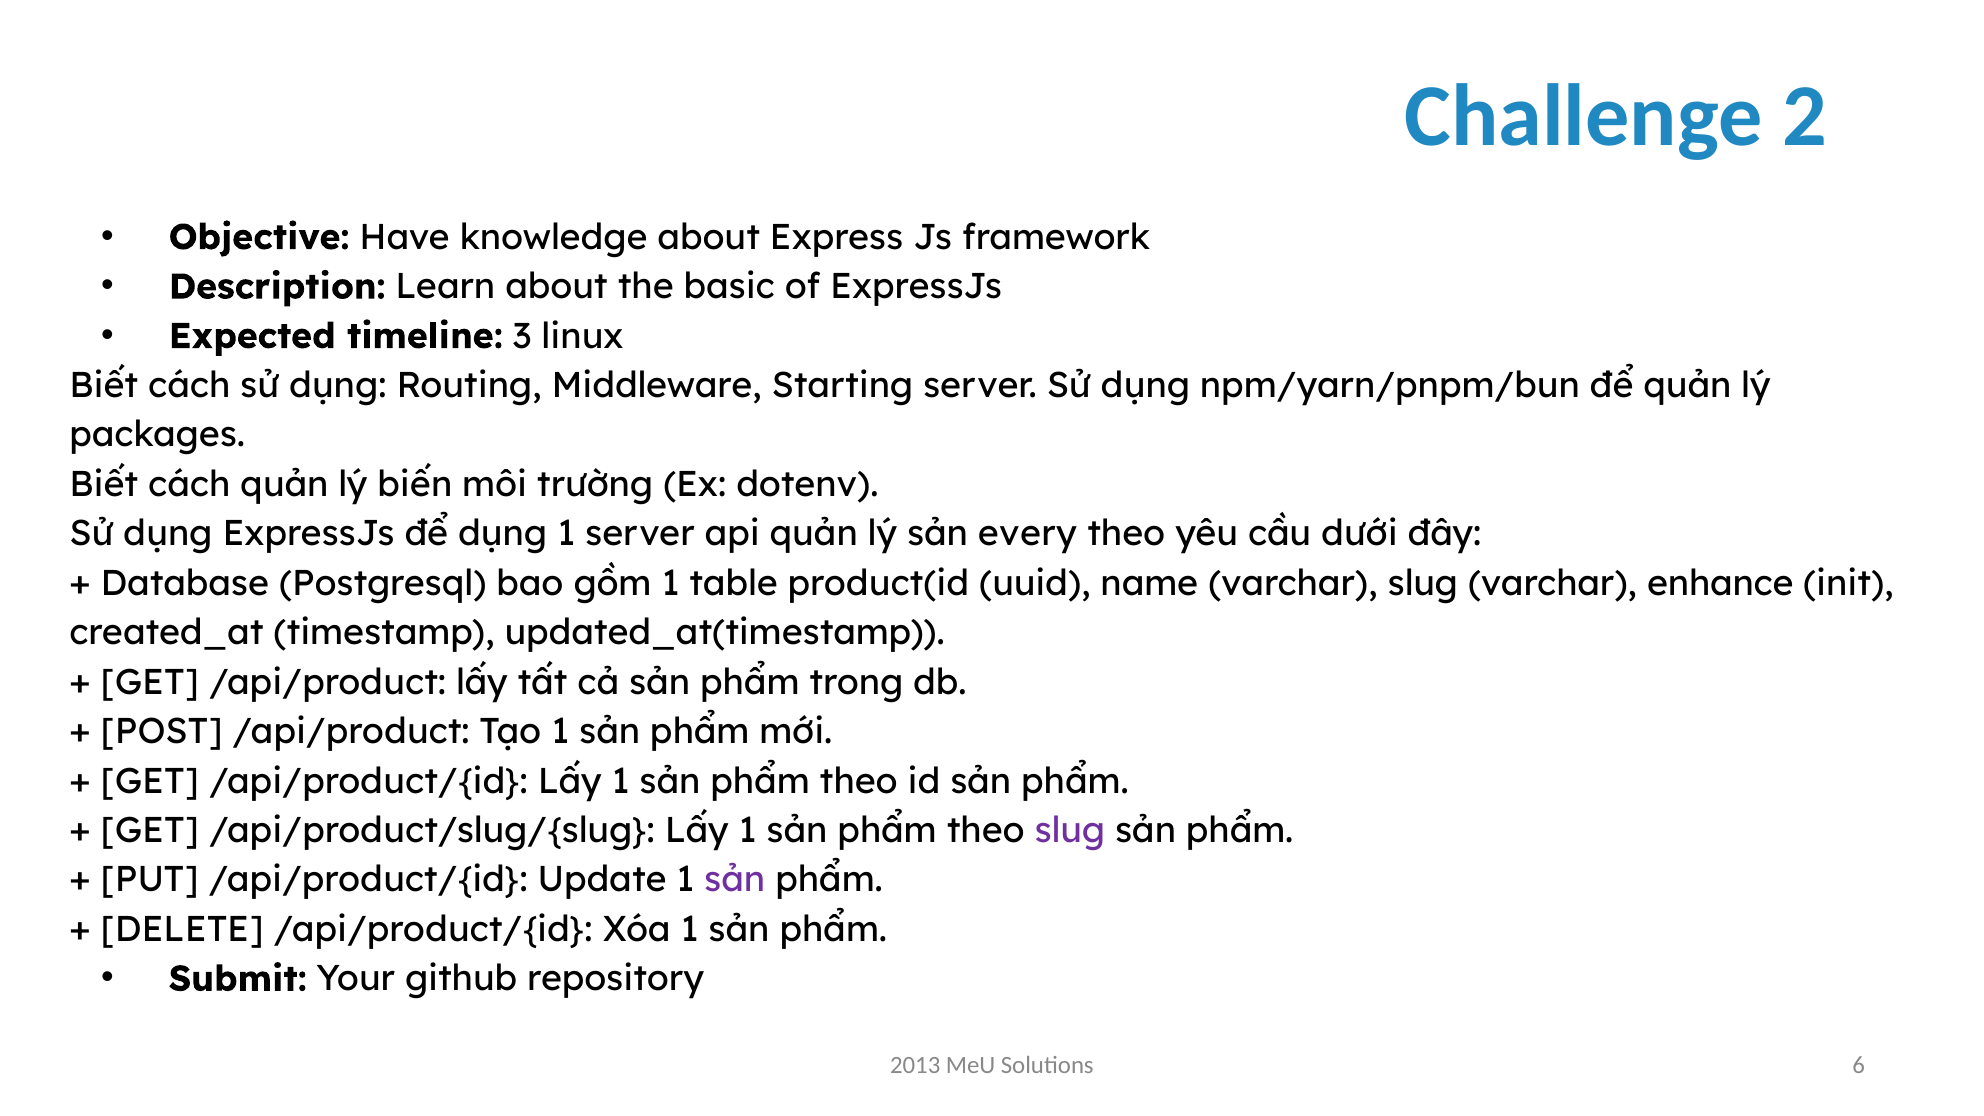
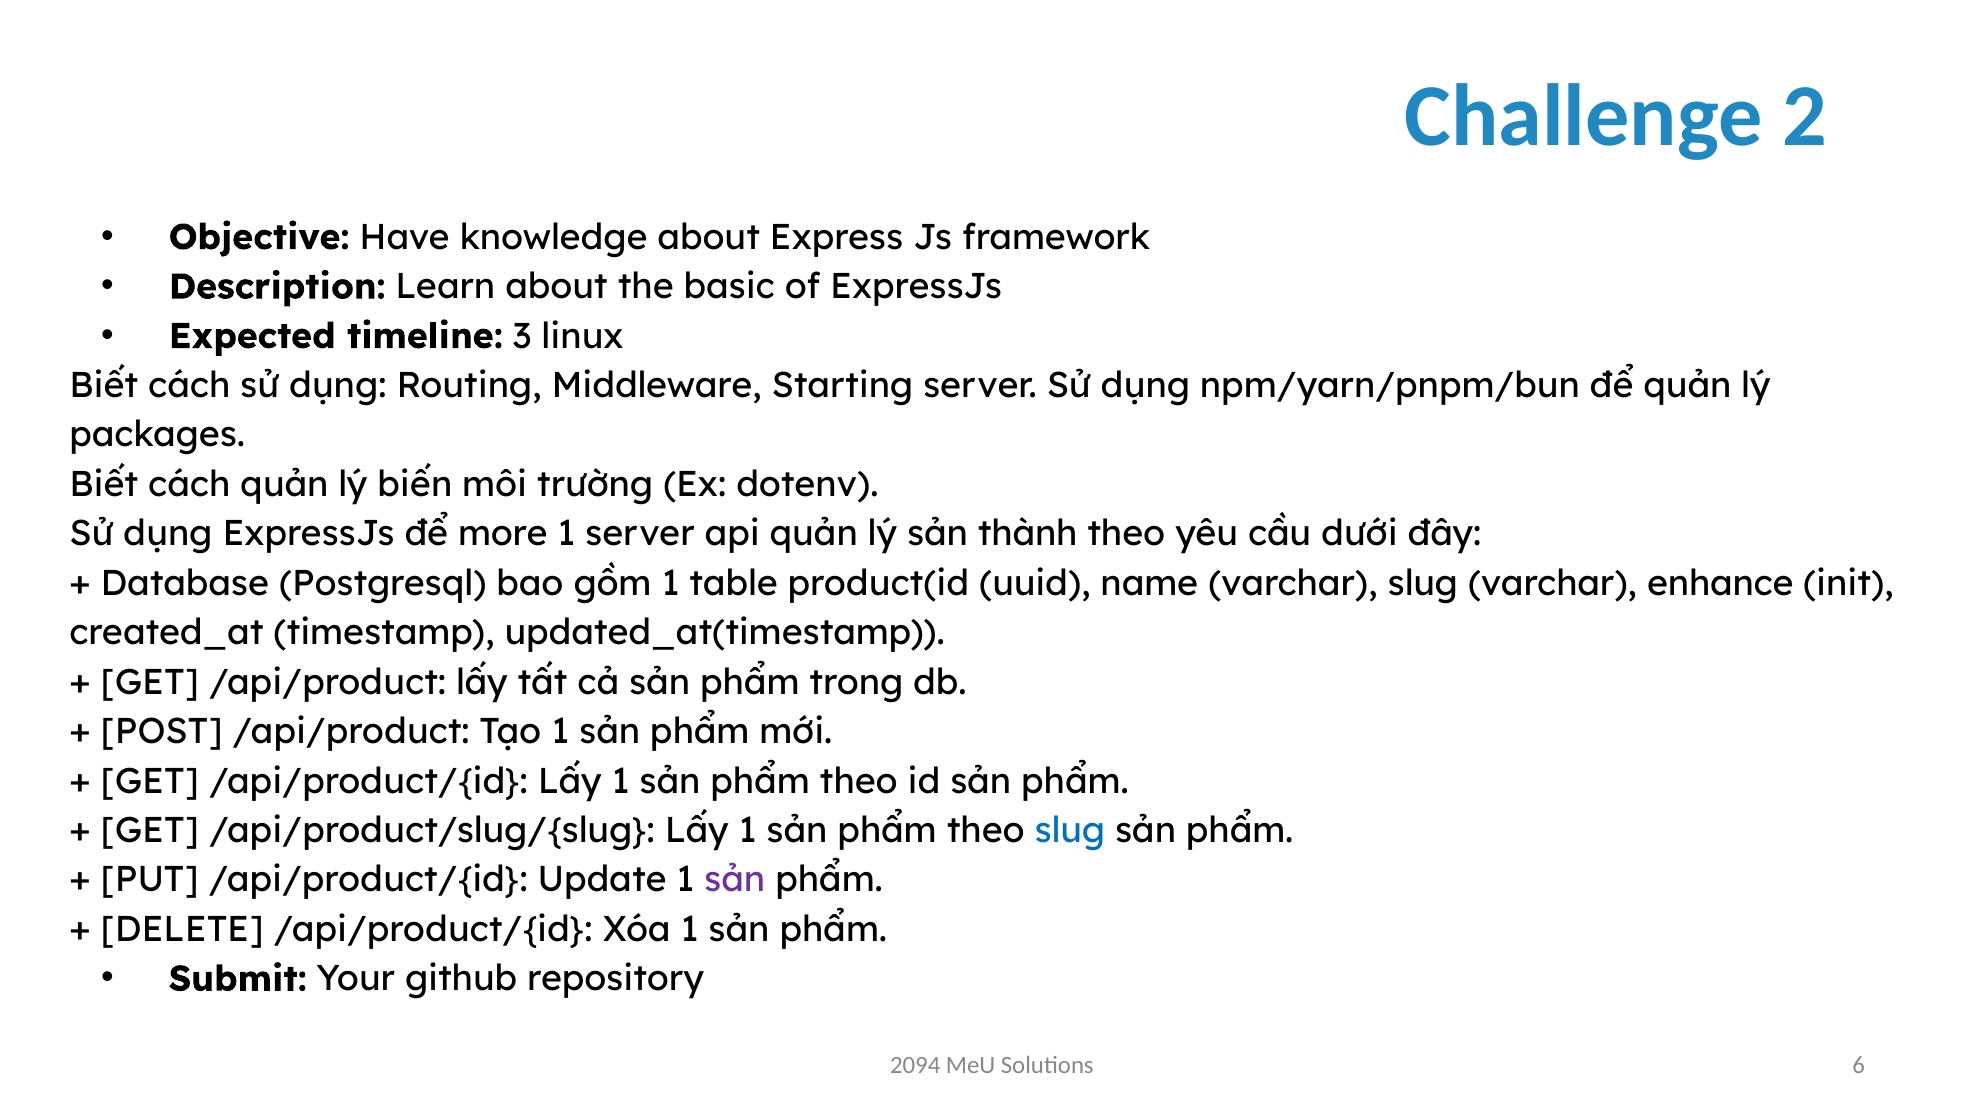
để dụng: dụng -> more
every: every -> thành
slug at (1070, 831) colour: purple -> blue
2013: 2013 -> 2094
